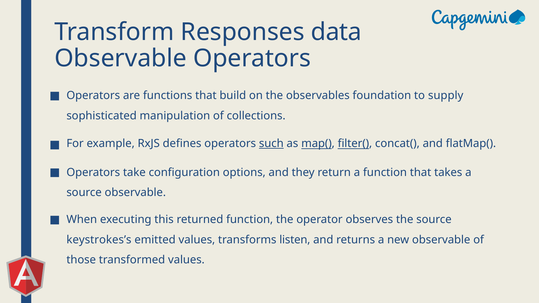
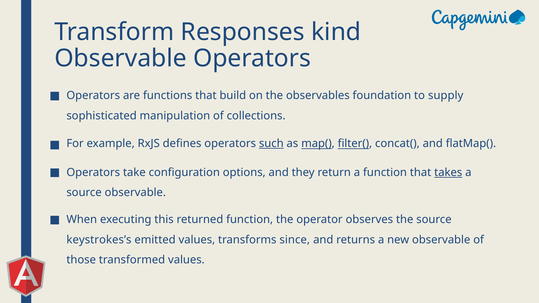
data: data -> kind
takes underline: none -> present
listen: listen -> since
